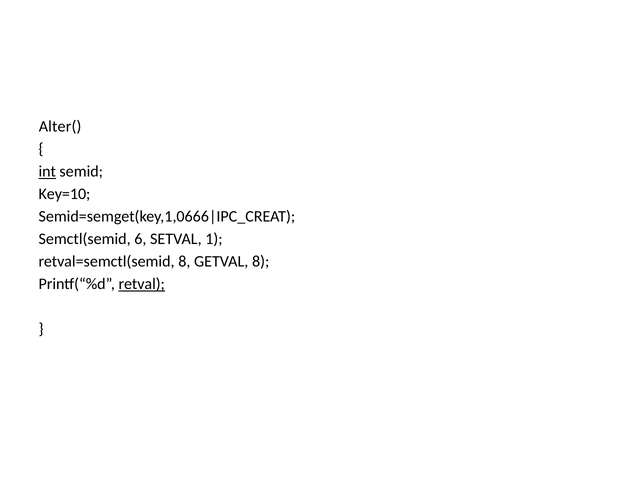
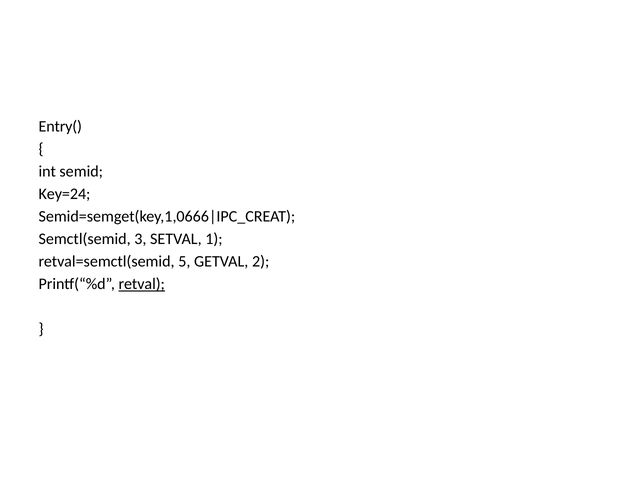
Alter(: Alter( -> Entry(
int underline: present -> none
Key=10: Key=10 -> Key=24
6: 6 -> 3
retval=semctl(semid 8: 8 -> 5
GETVAL 8: 8 -> 2
